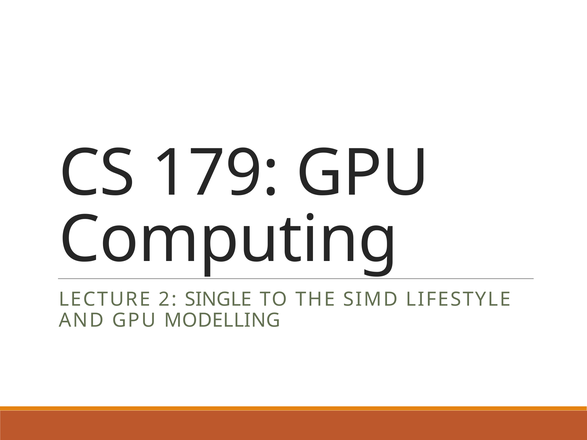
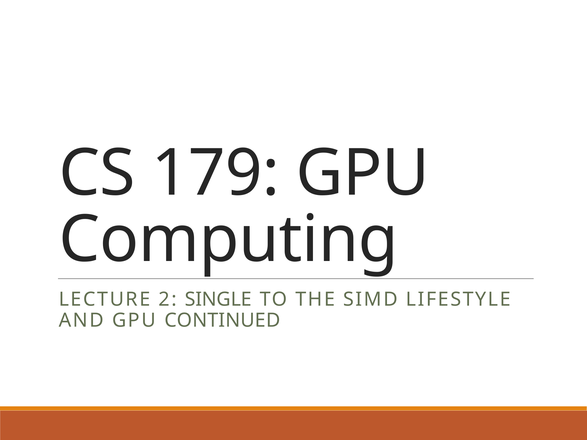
MODELLING: MODELLING -> CONTINUED
